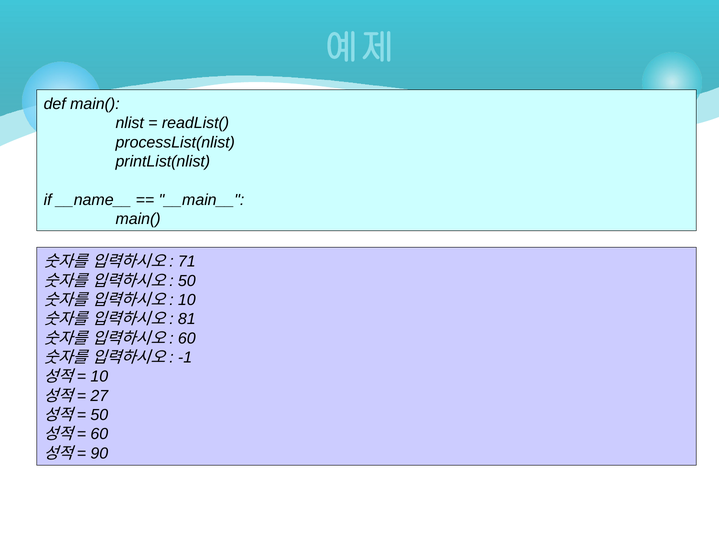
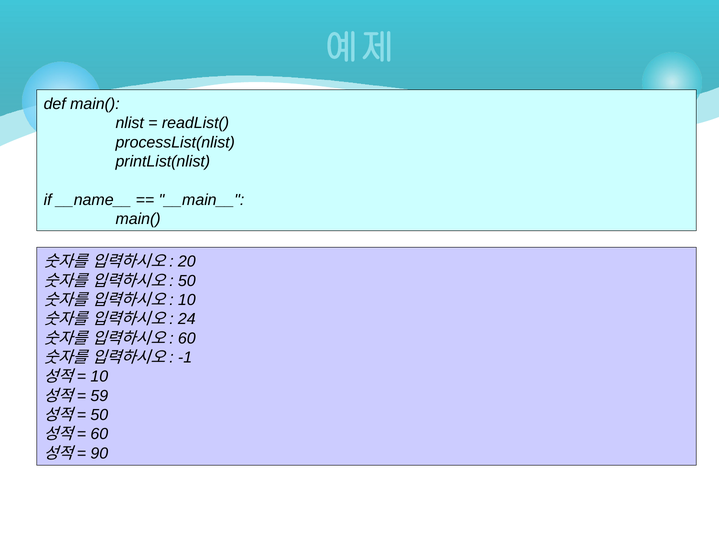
71: 71 -> 20
81: 81 -> 24
27: 27 -> 59
